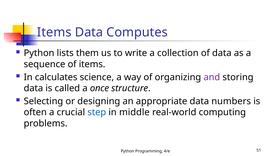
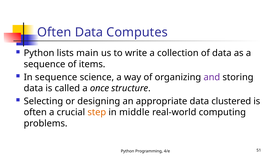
Items at (54, 32): Items -> Often
them: them -> main
In calculates: calculates -> sequence
numbers: numbers -> clustered
step colour: blue -> orange
